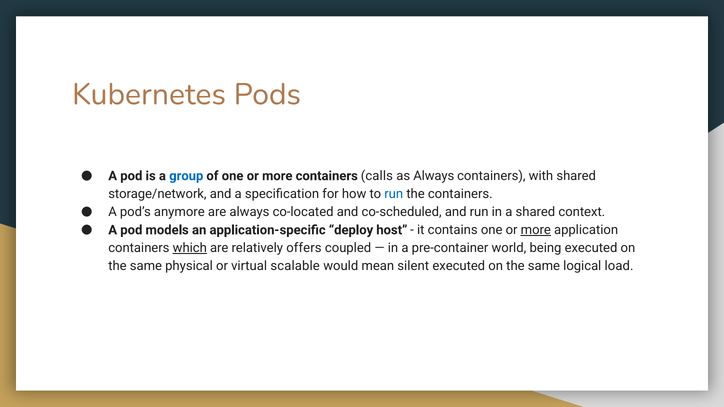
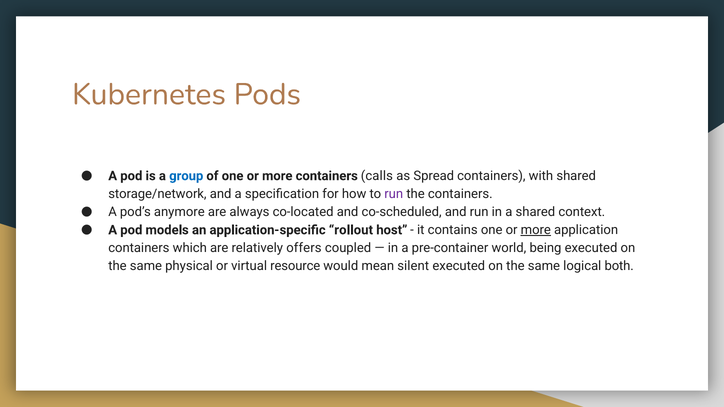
as Always: Always -> Spread
run at (394, 194) colour: blue -> purple
deploy: deploy -> rollout
which underline: present -> none
scalable: scalable -> resource
load: load -> both
